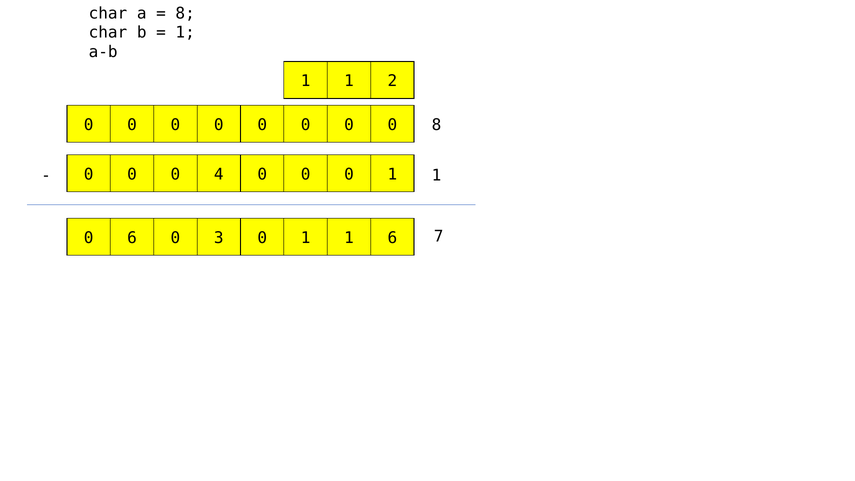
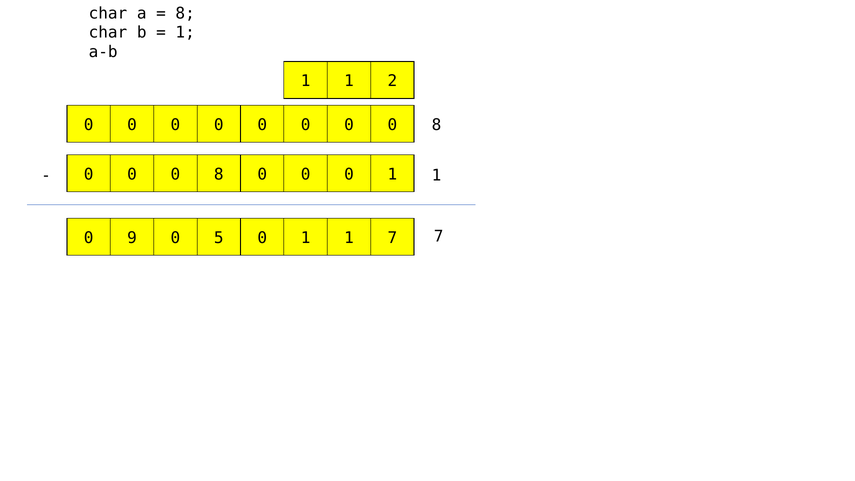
4 at (219, 174): 4 -> 8
0 6: 6 -> 9
3: 3 -> 5
1 6: 6 -> 7
